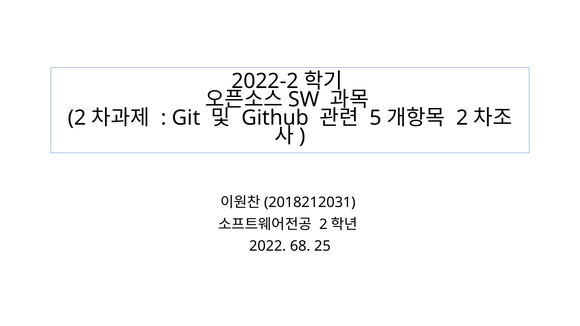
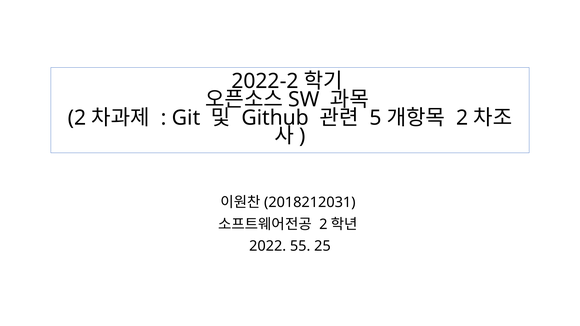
68: 68 -> 55
